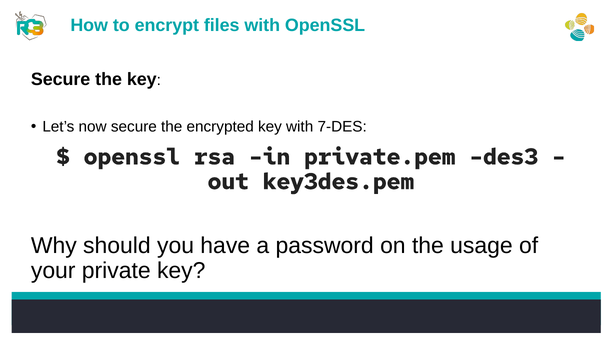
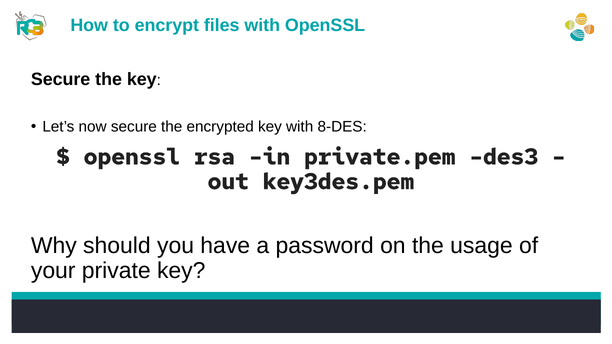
7-DES: 7-DES -> 8-DES
